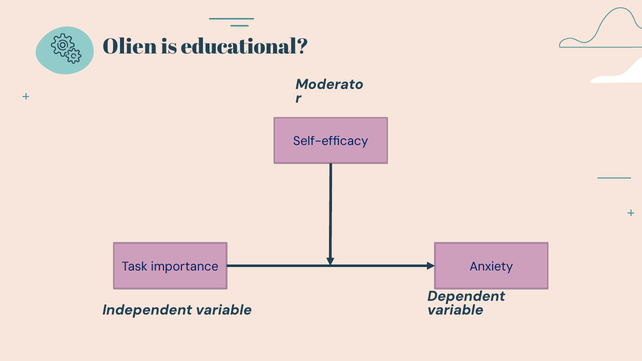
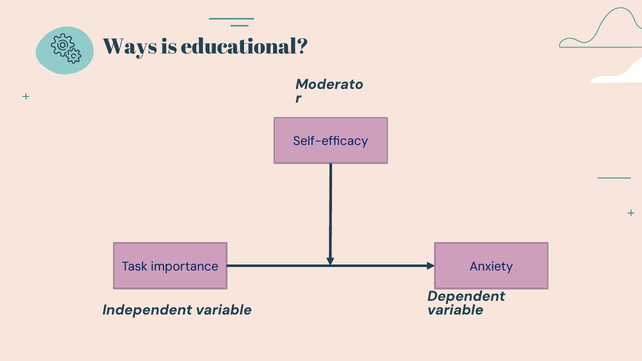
Olien: Olien -> Ways
